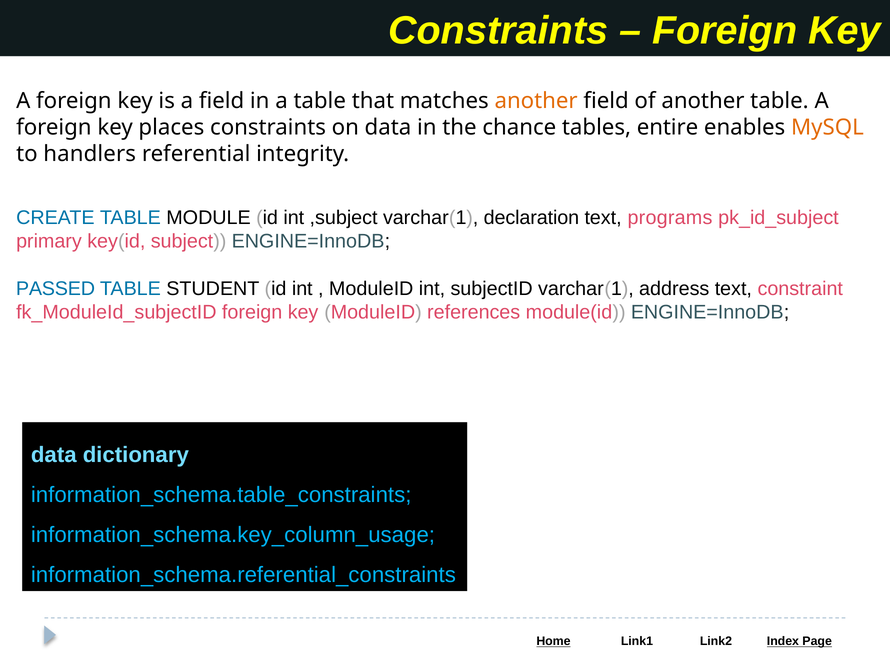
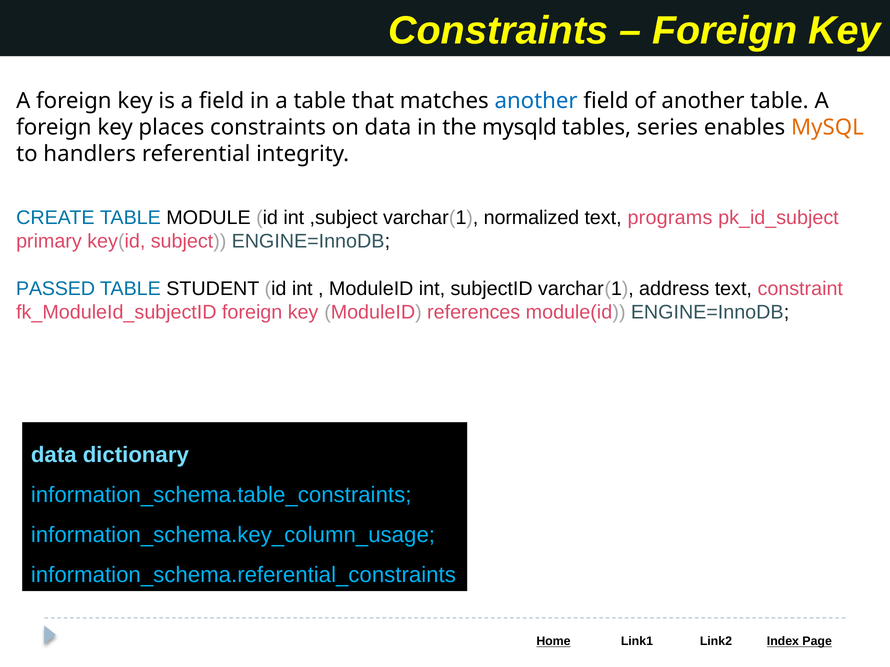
another at (536, 101) colour: orange -> blue
chance: chance -> mysqld
entire: entire -> series
declaration: declaration -> normalized
